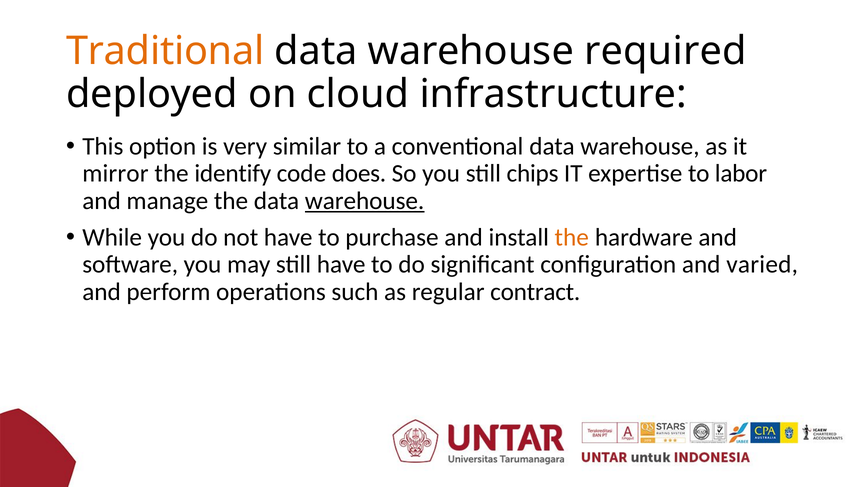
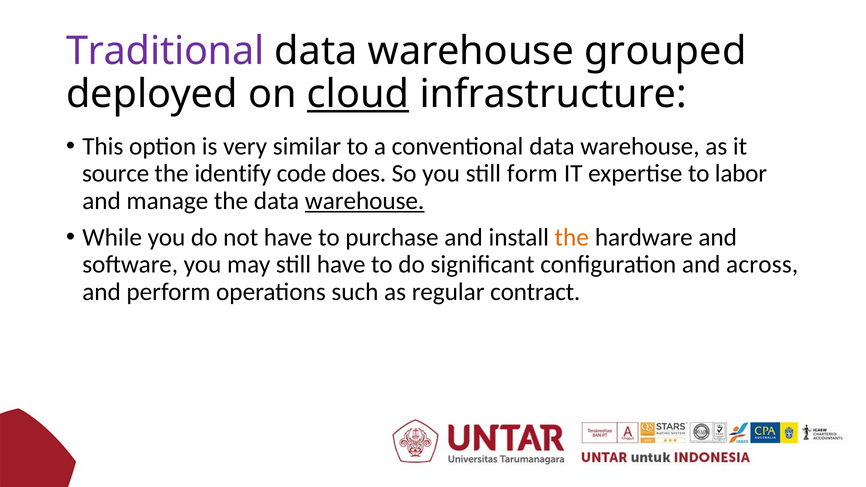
Traditional colour: orange -> purple
required: required -> grouped
cloud underline: none -> present
mirror: mirror -> source
chips: chips -> form
varied: varied -> across
